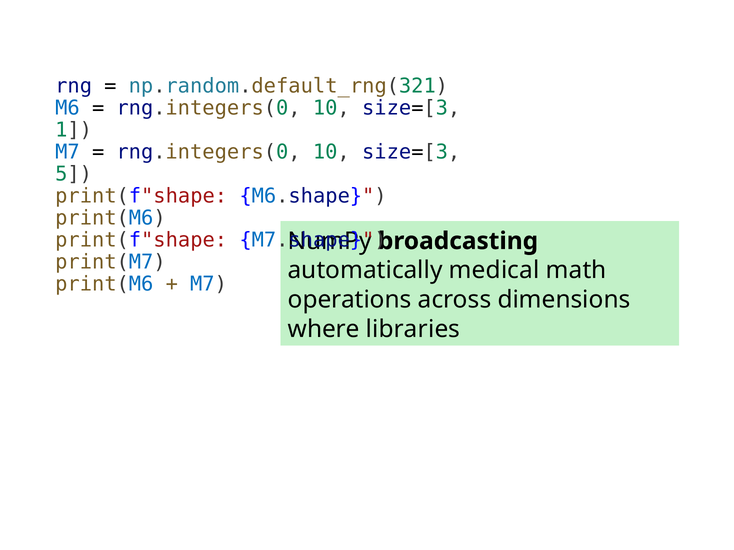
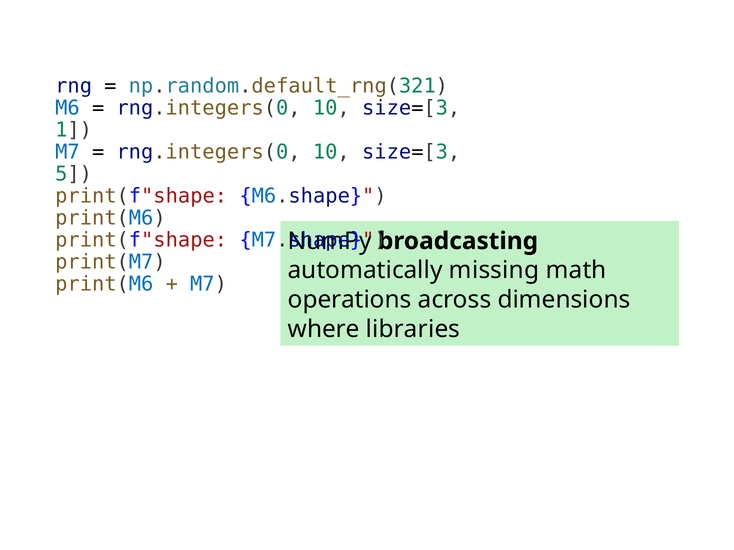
medical: medical -> missing
